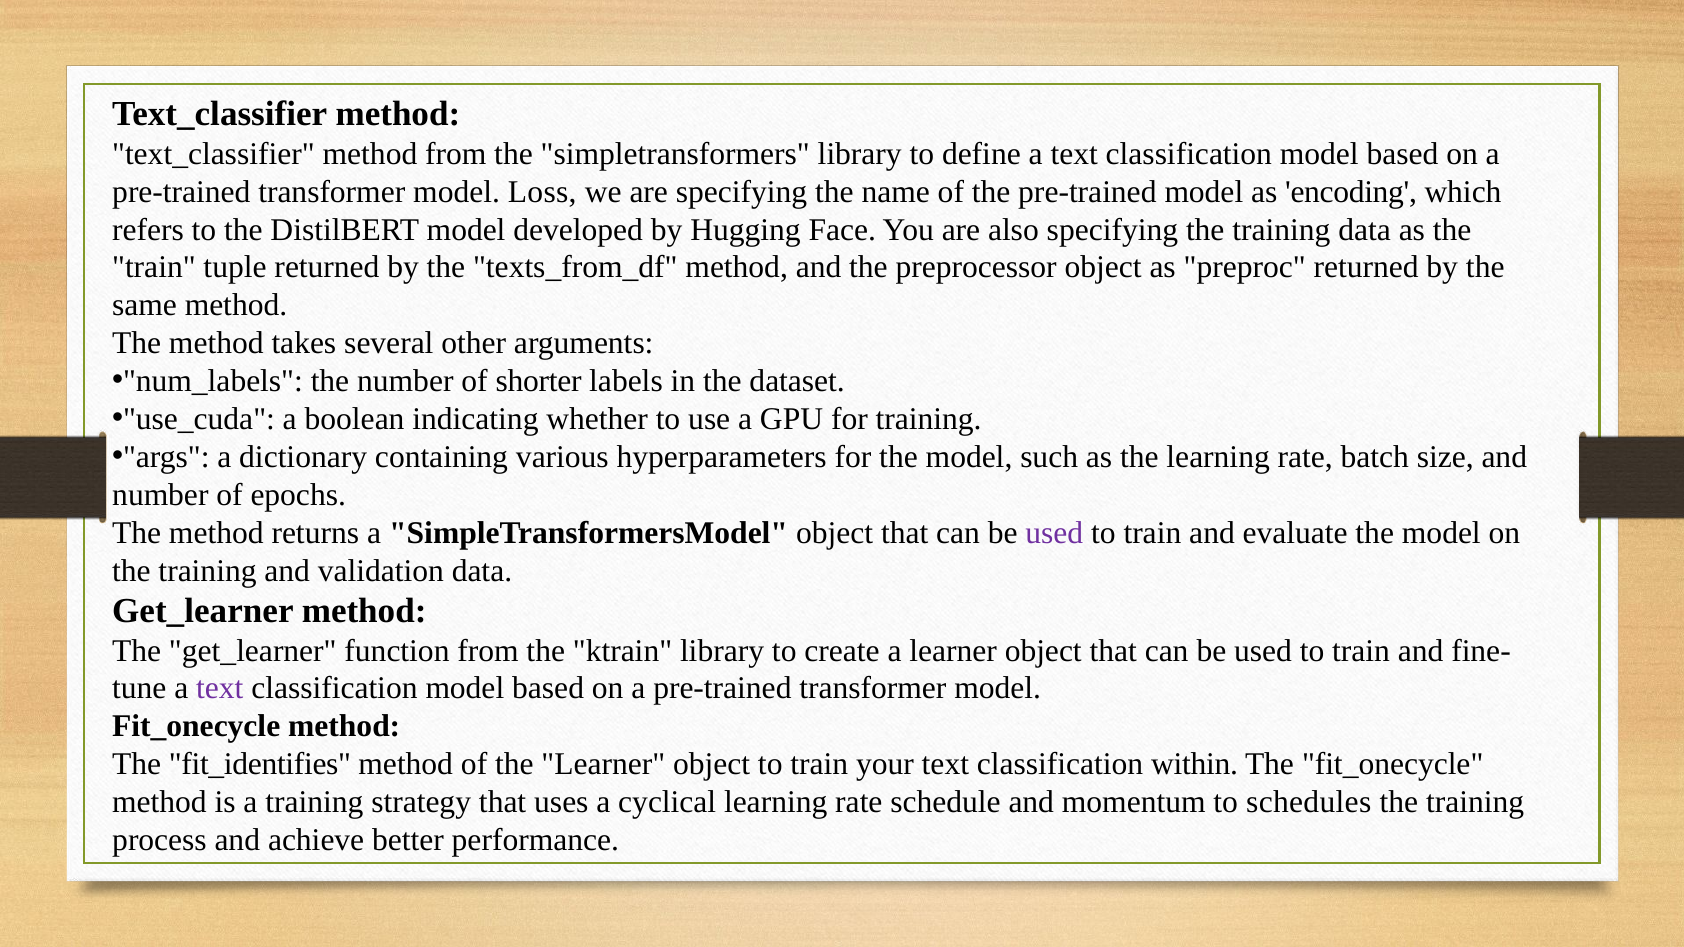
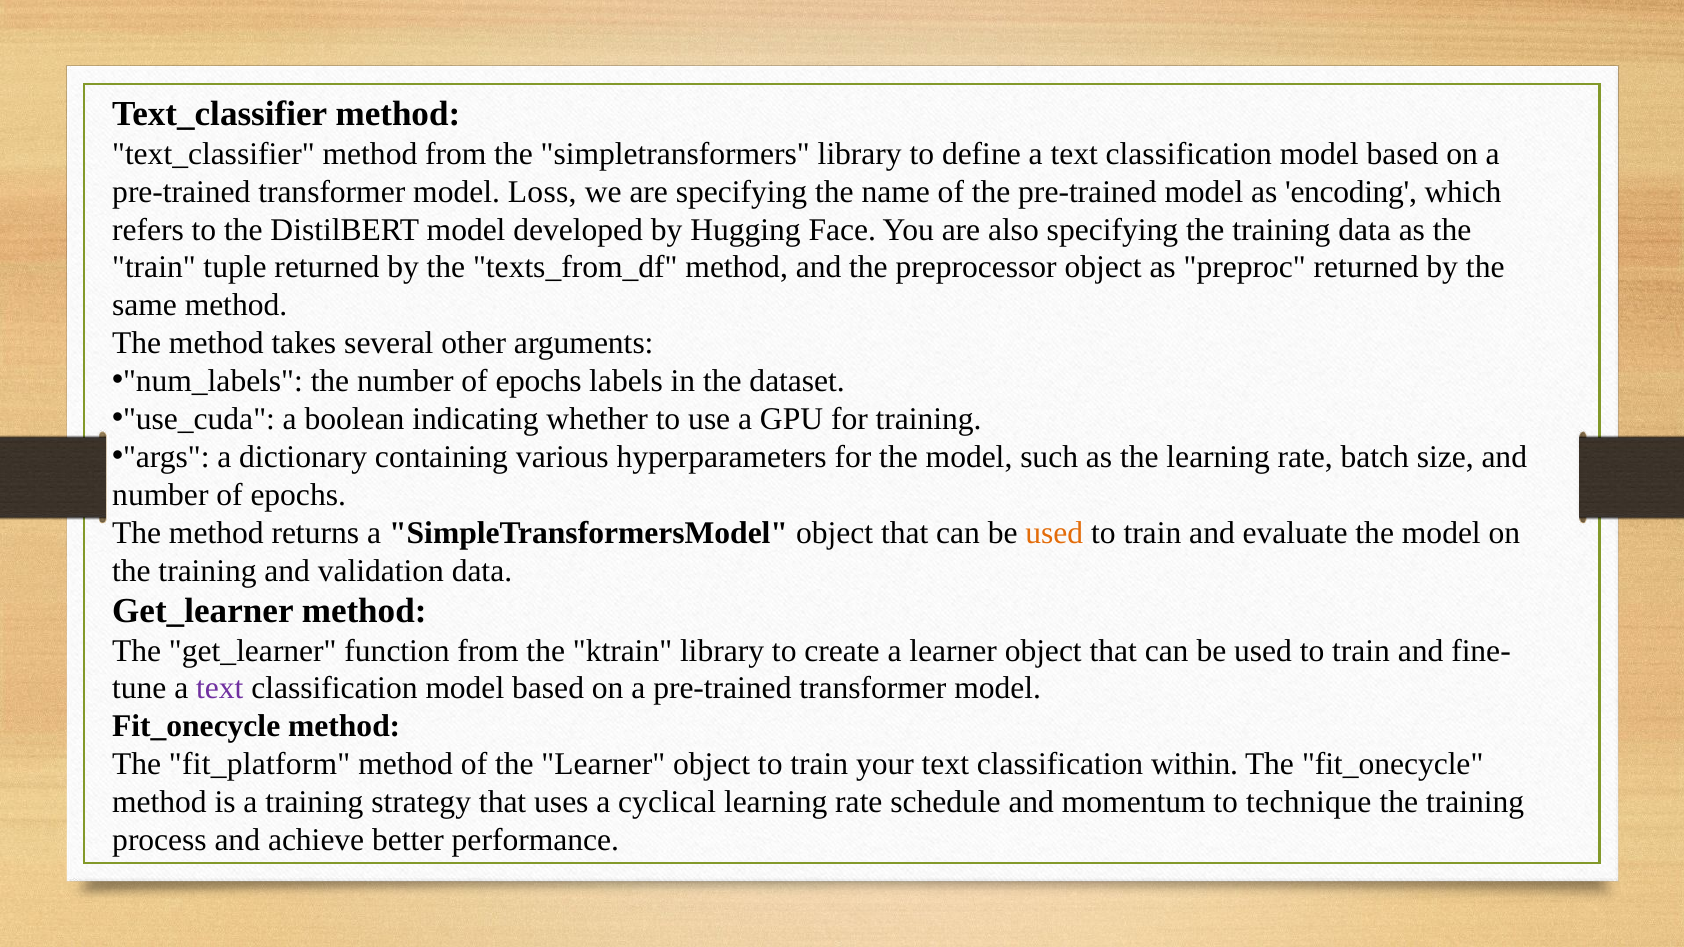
the number of shorter: shorter -> epochs
used at (1054, 533) colour: purple -> orange
fit_identifies: fit_identifies -> fit_platform
schedules: schedules -> technique
